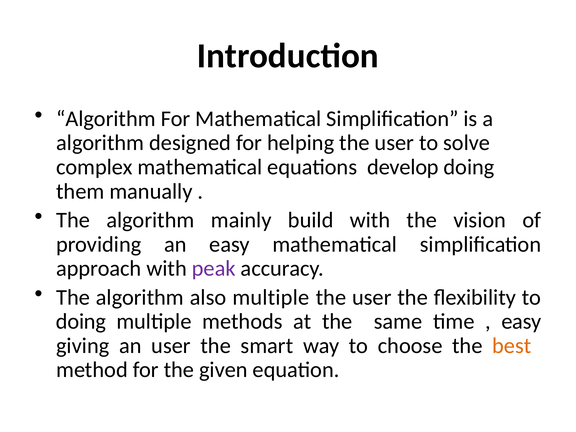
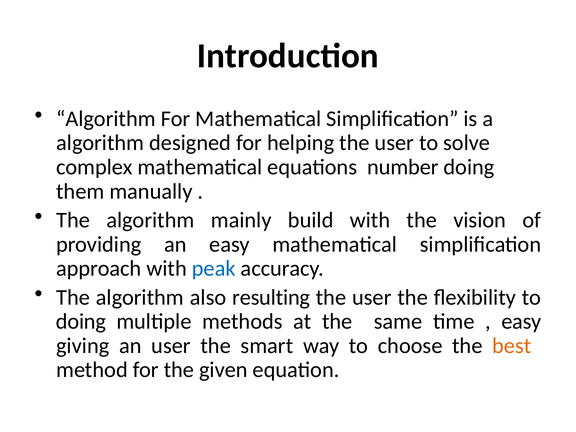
develop: develop -> number
peak colour: purple -> blue
also multiple: multiple -> resulting
